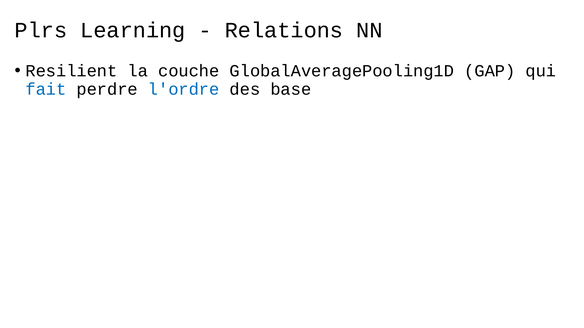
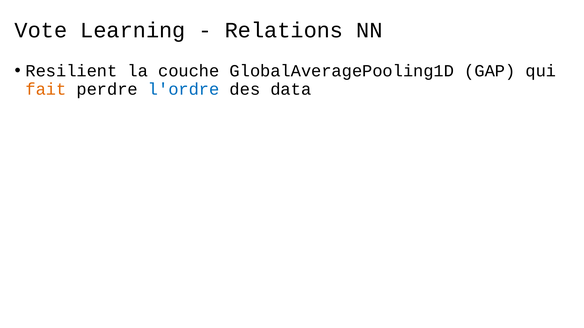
Plrs: Plrs -> Vote
fait colour: blue -> orange
base: base -> data
